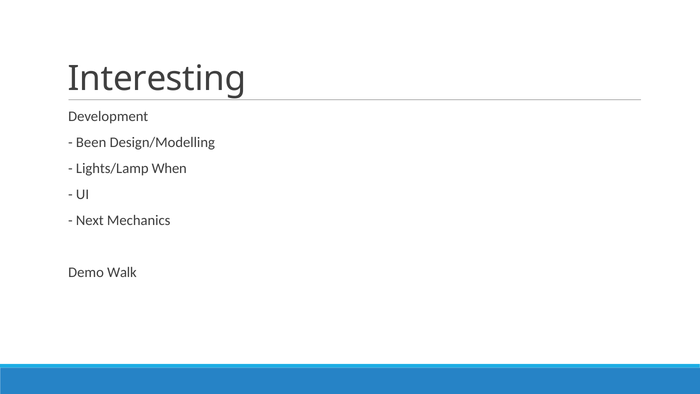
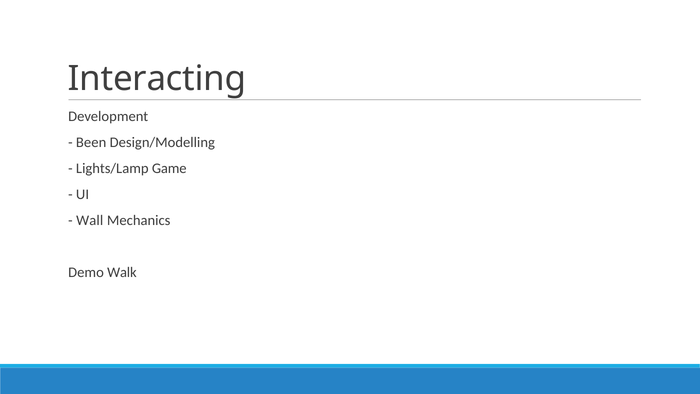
Interesting: Interesting -> Interacting
When: When -> Game
Next: Next -> Wall
